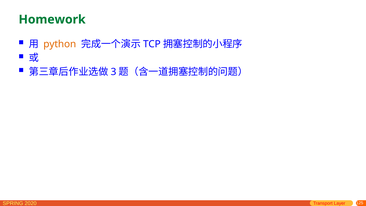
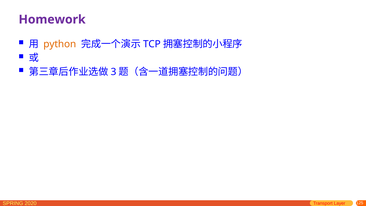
Homework colour: green -> purple
